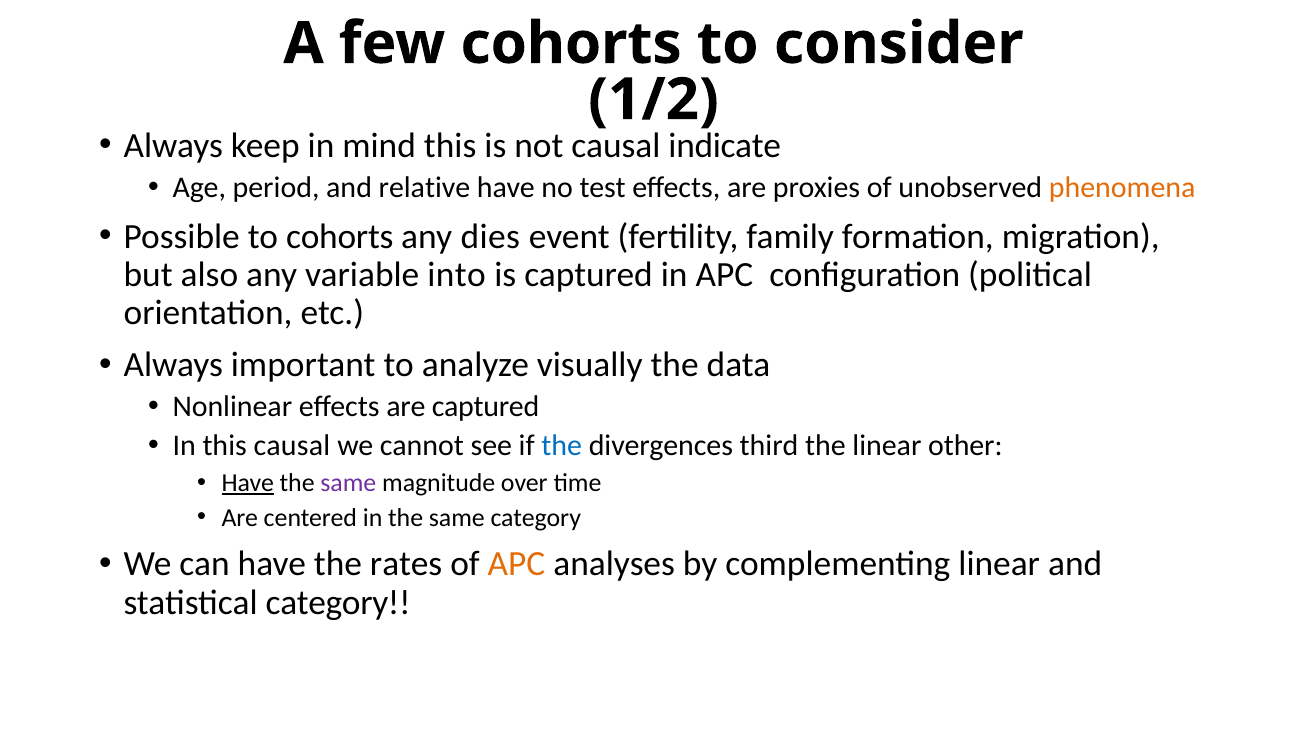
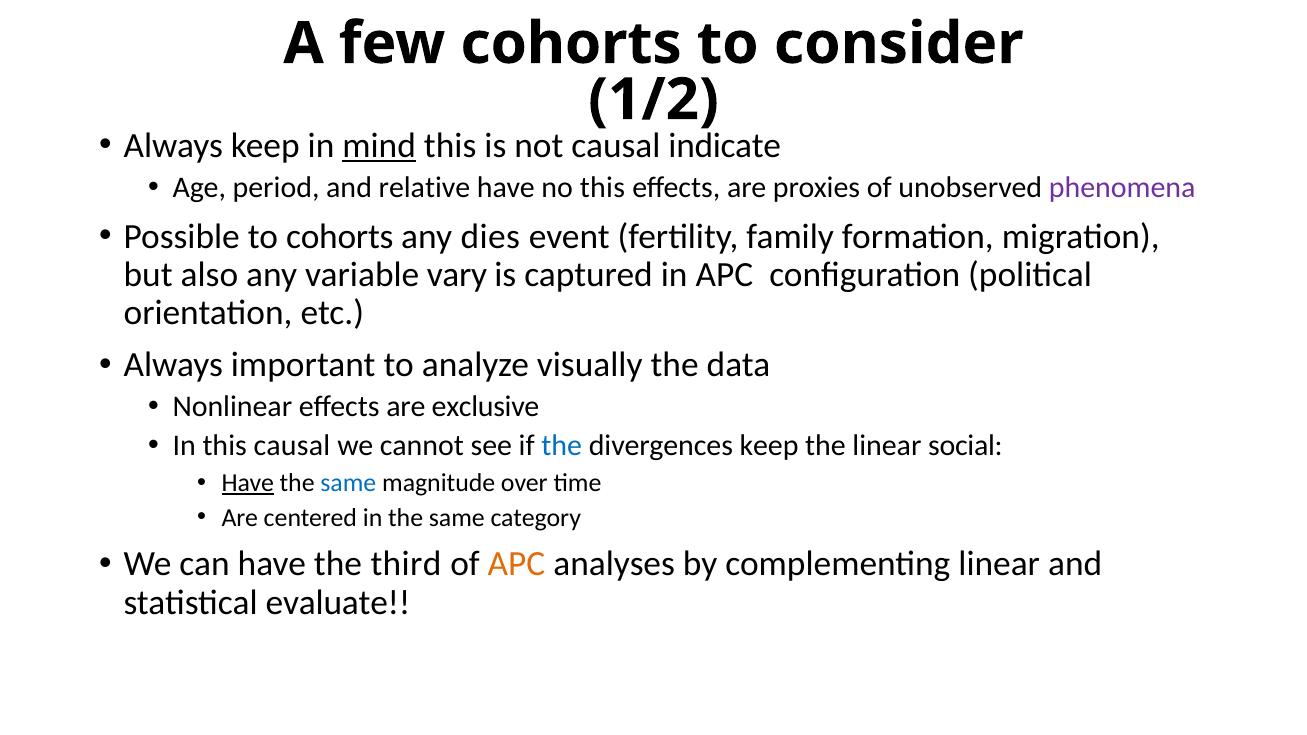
mind underline: none -> present
no test: test -> this
phenomena colour: orange -> purple
into: into -> vary
are captured: captured -> exclusive
divergences third: third -> keep
other: other -> social
same at (348, 483) colour: purple -> blue
rates: rates -> third
statistical category: category -> evaluate
